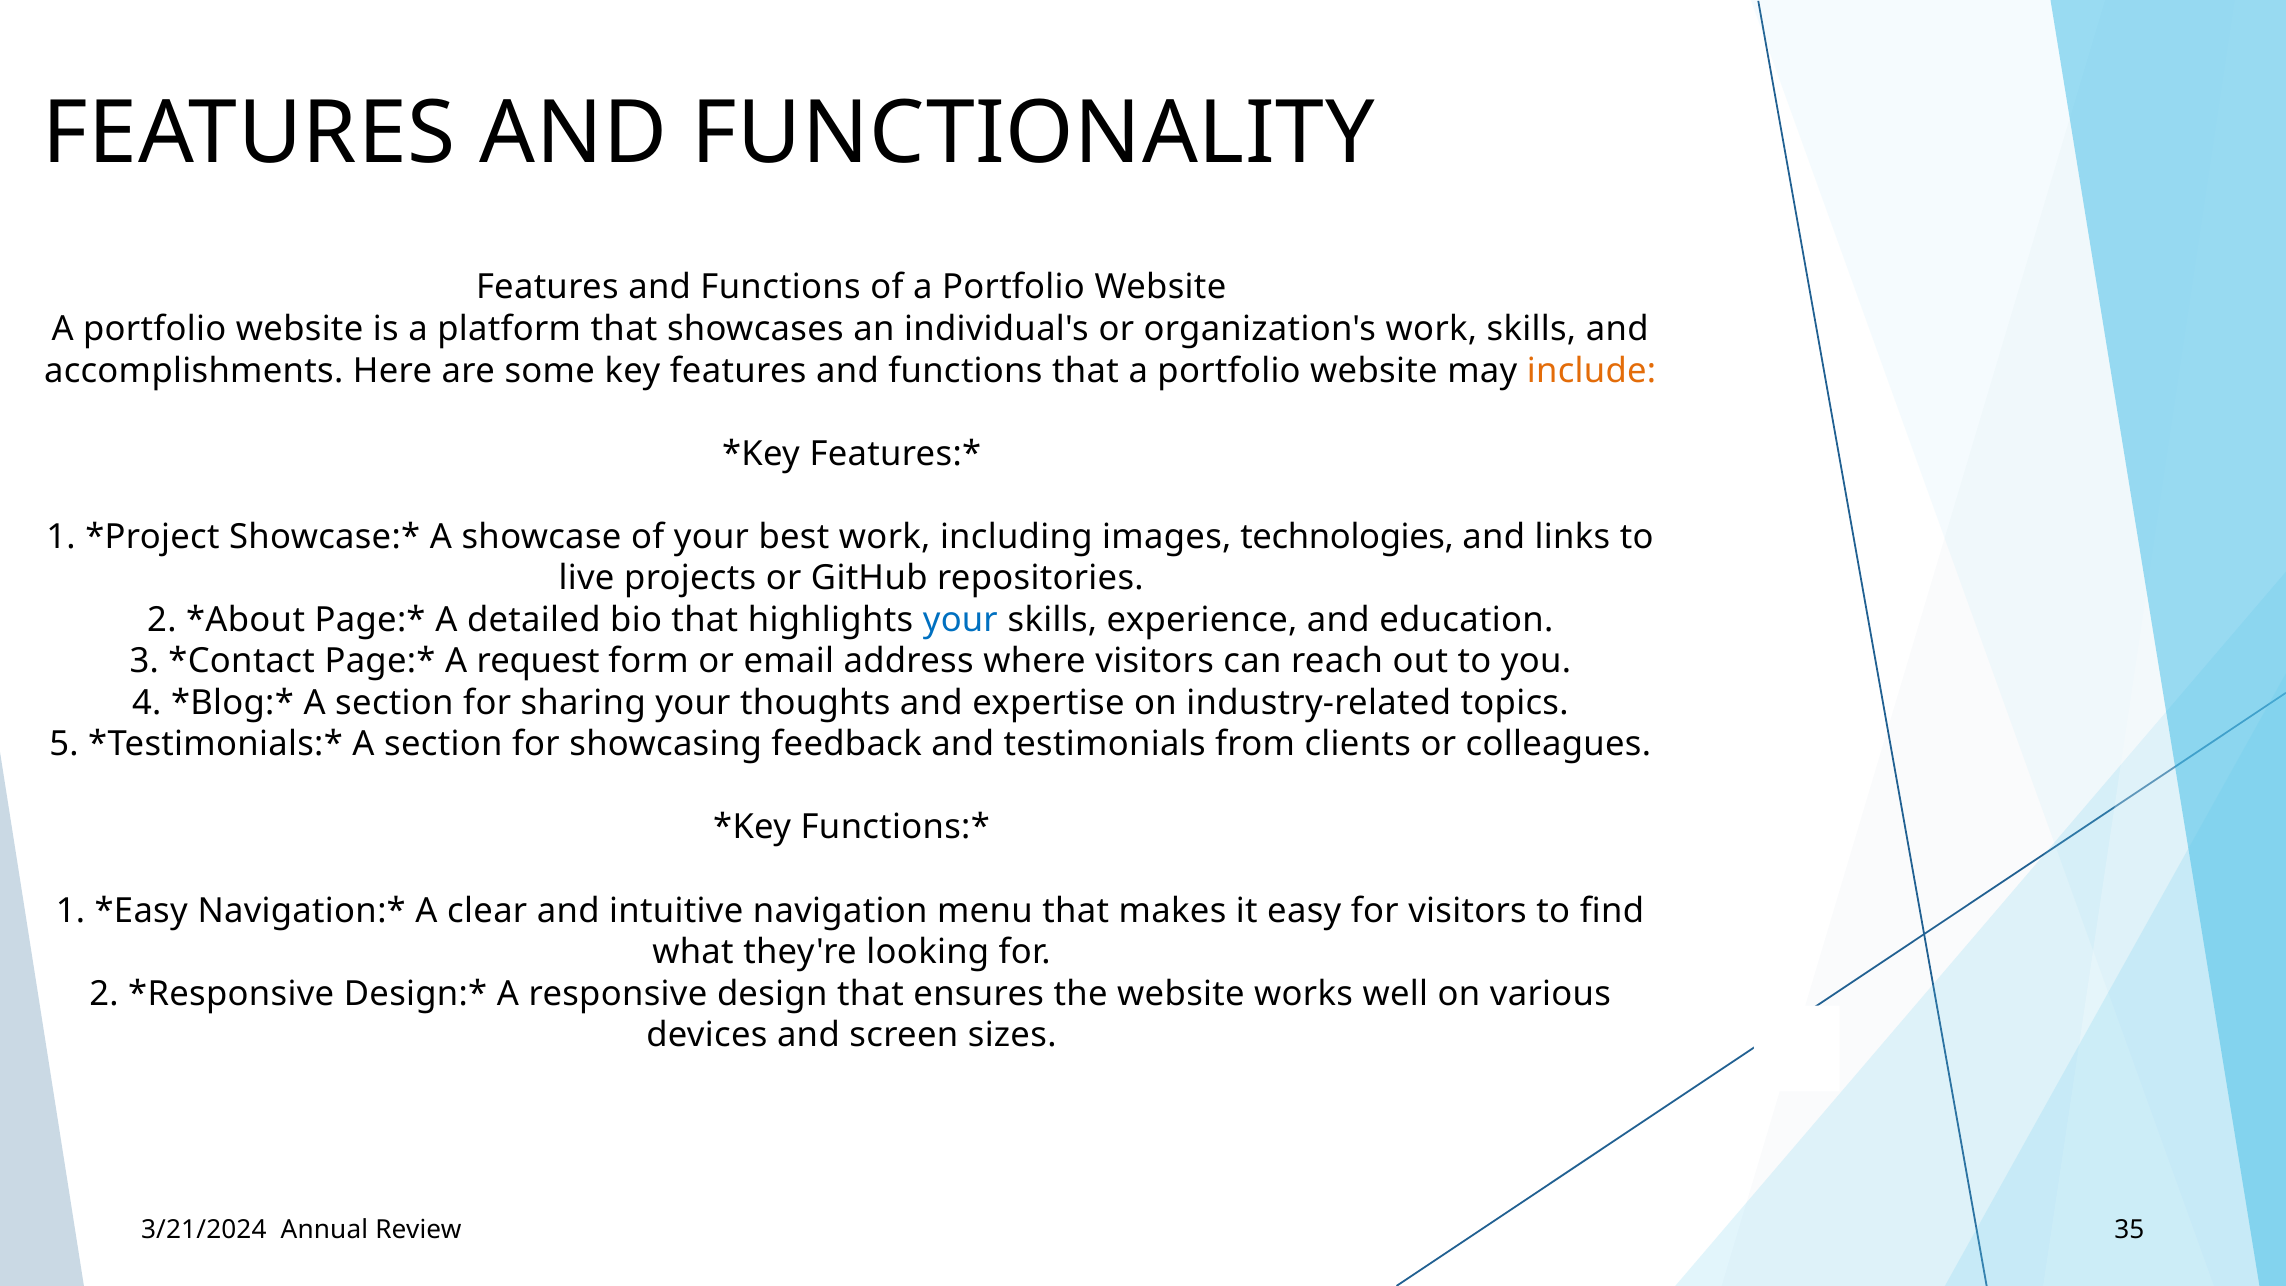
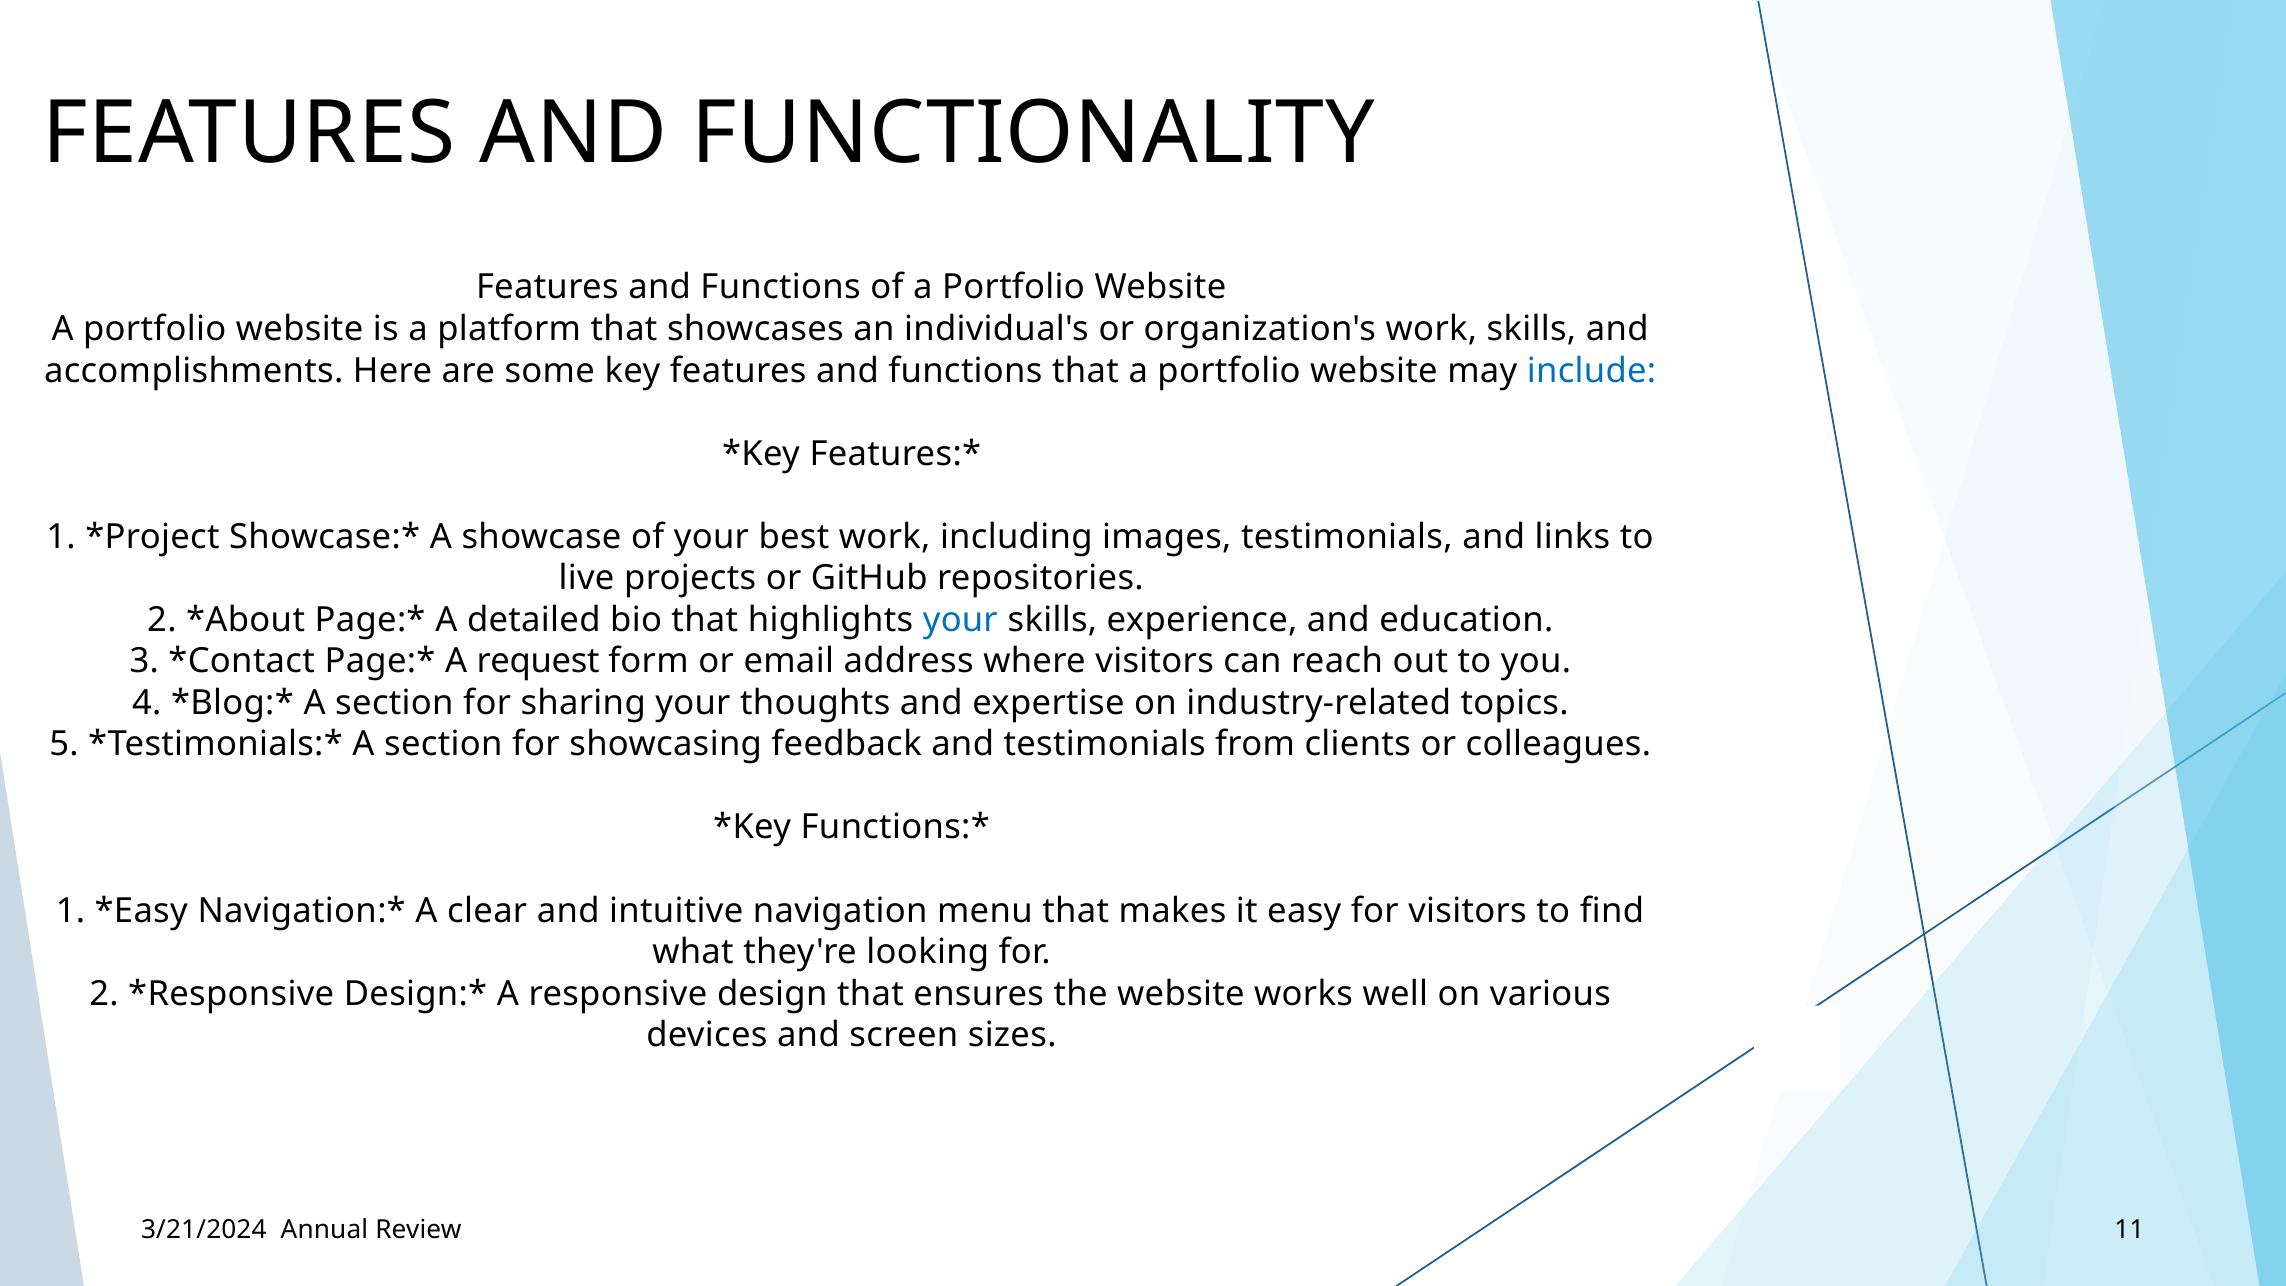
include colour: orange -> blue
images technologies: technologies -> testimonials
35: 35 -> 11
